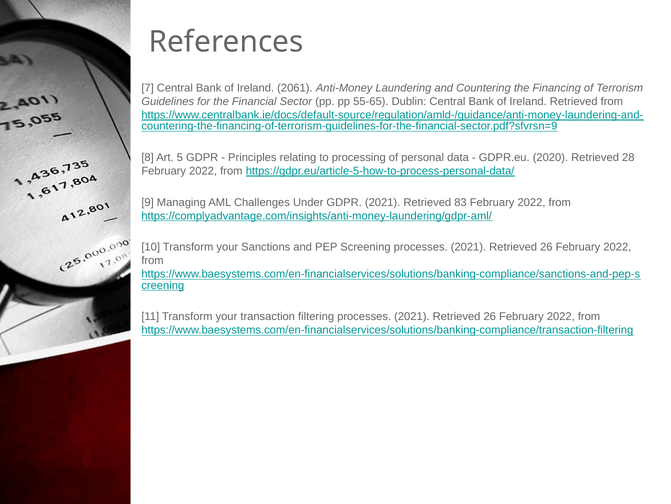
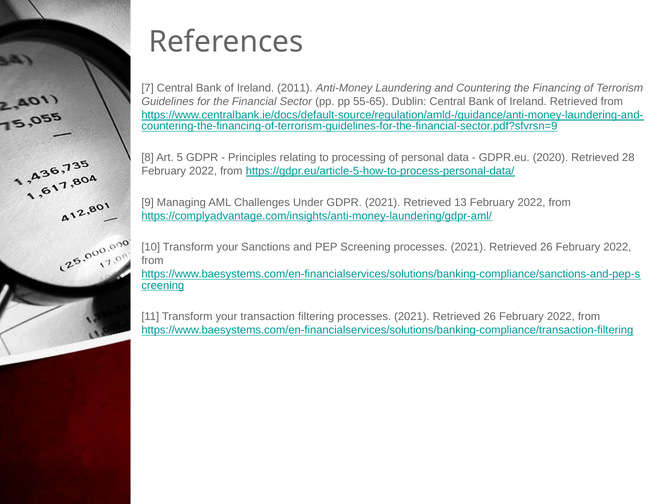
2061: 2061 -> 2011
83: 83 -> 13
